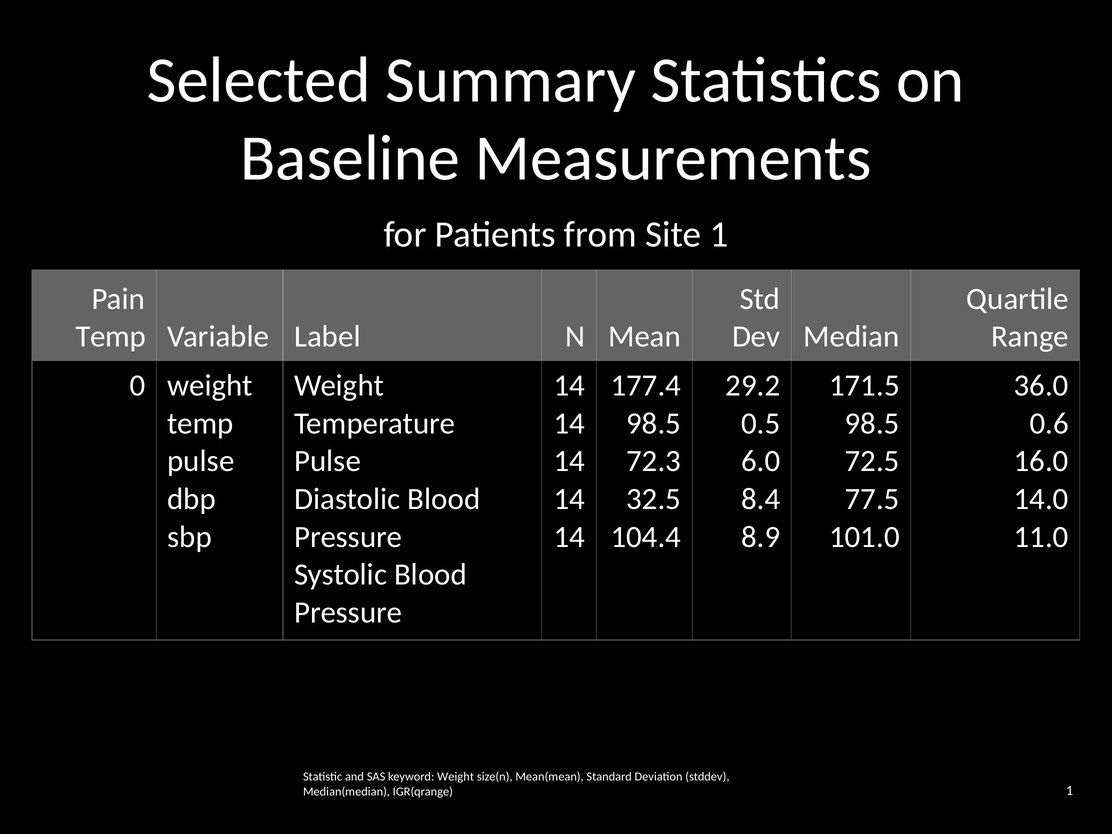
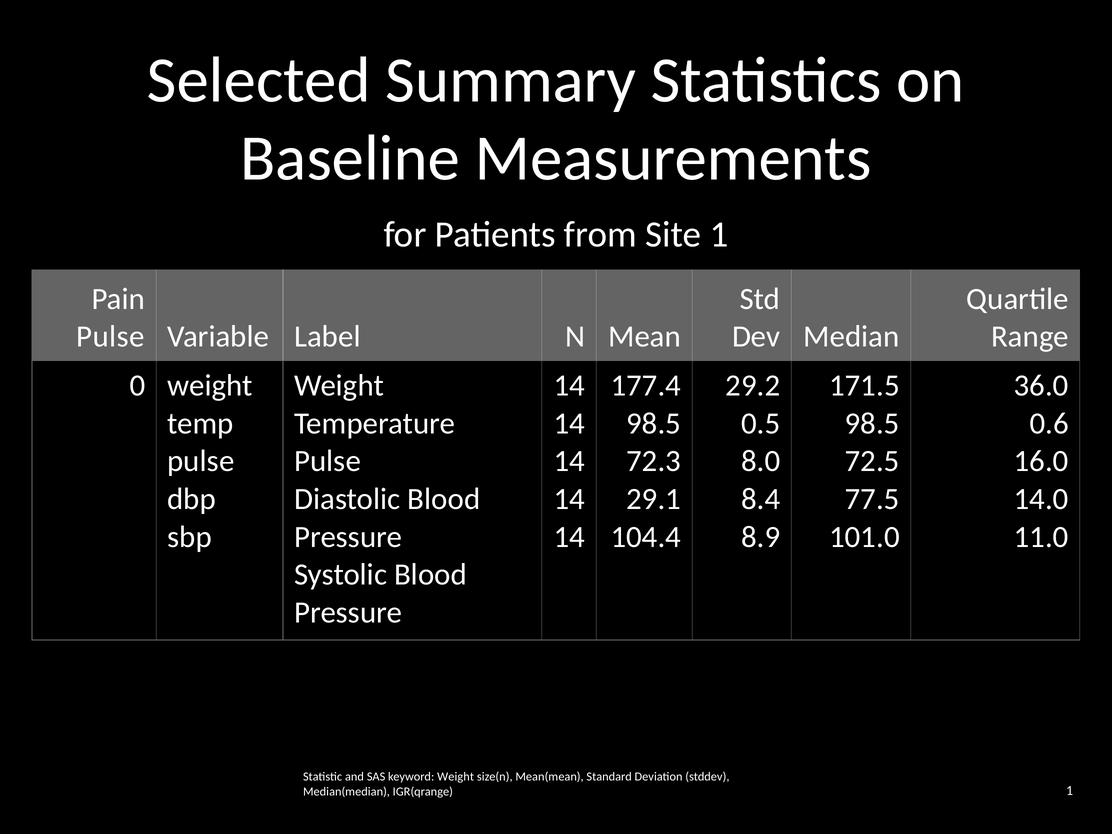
Temp at (111, 337): Temp -> Pulse
6.0: 6.0 -> 8.0
32.5: 32.5 -> 29.1
